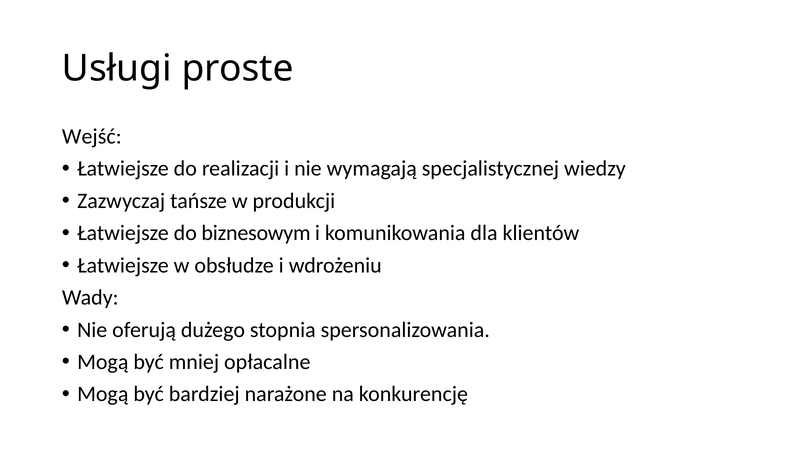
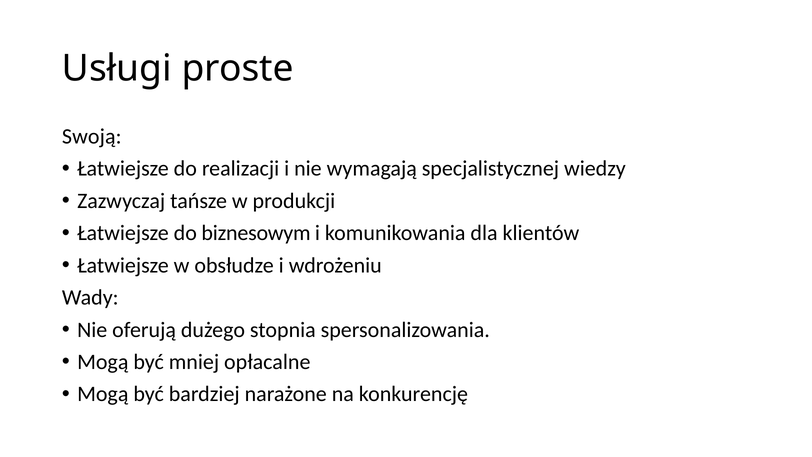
Wejść: Wejść -> Swoją
